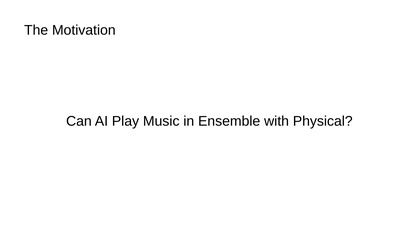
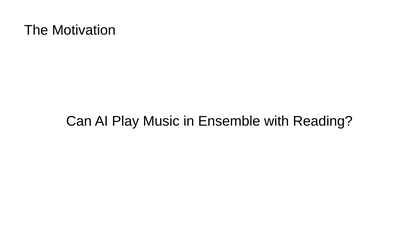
Physical: Physical -> Reading
